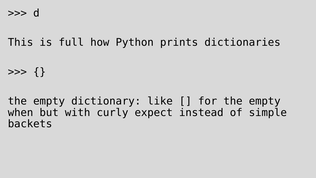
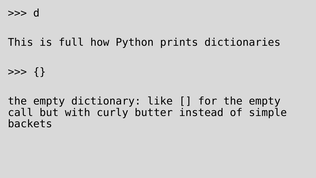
when: when -> call
expect: expect -> butter
